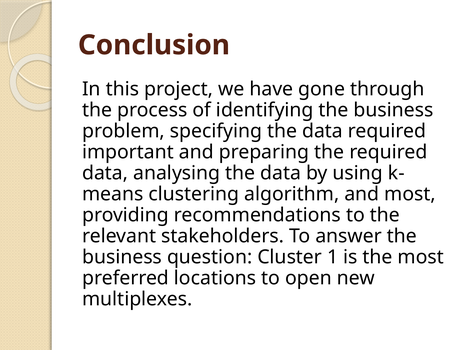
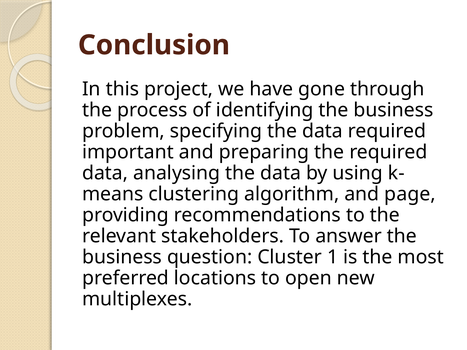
and most: most -> page
